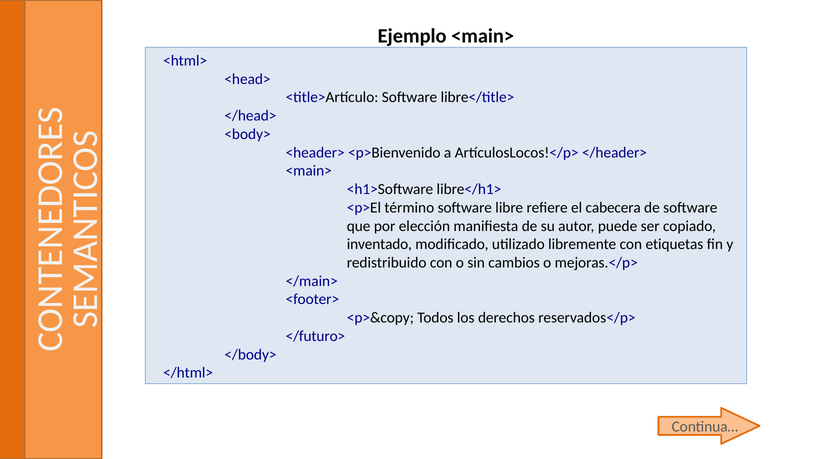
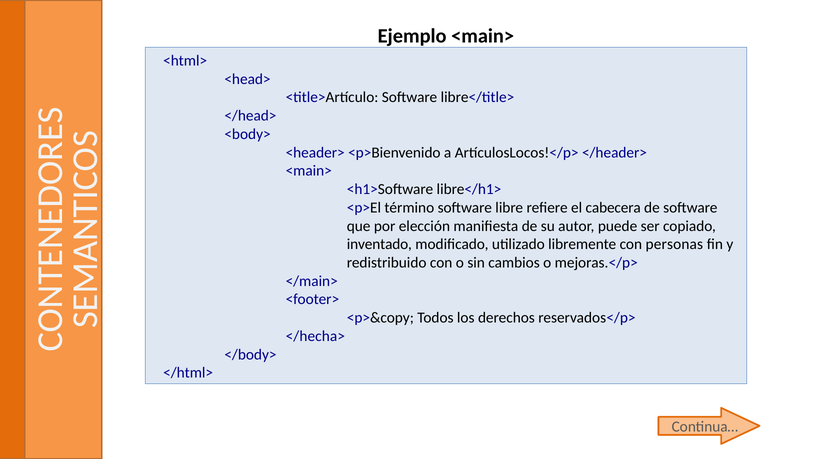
etiquetas: etiquetas -> personas
</futuro>: </futuro> -> </hecha>
